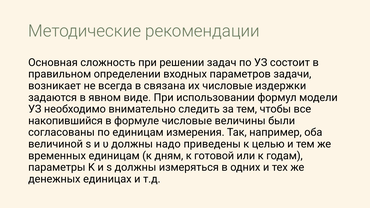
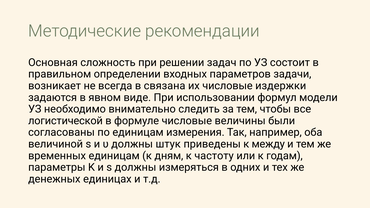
накопившийся: накопившийся -> логистической
надо: надо -> штук
целью: целью -> между
готовой: готовой -> частоту
